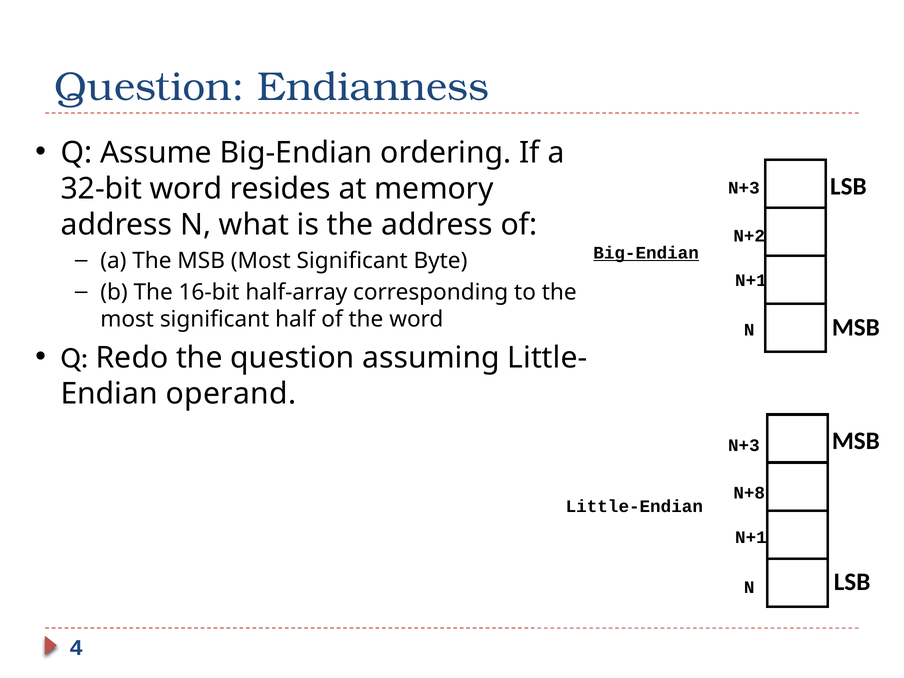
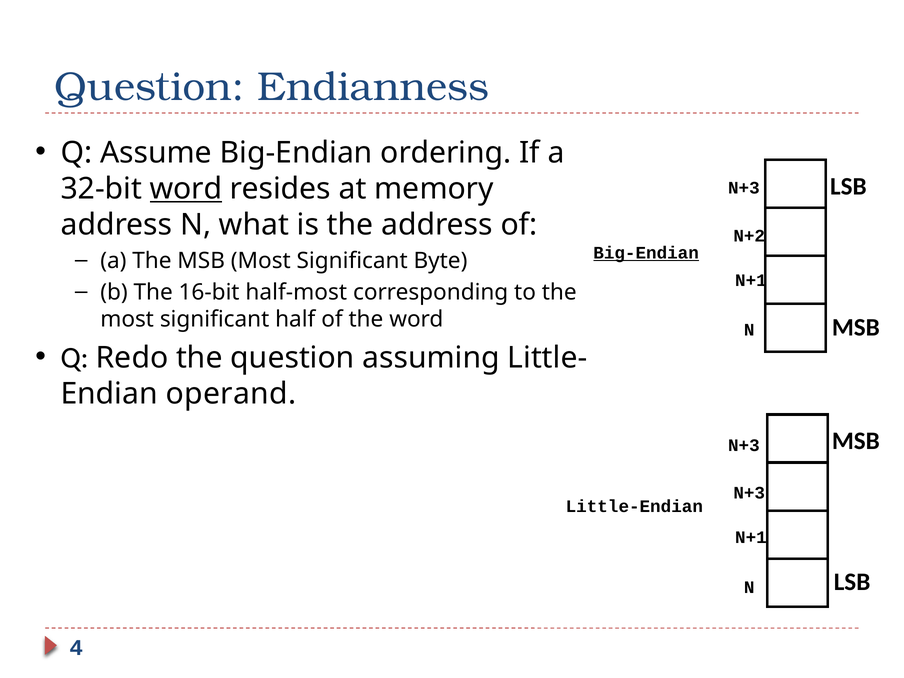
word at (186, 189) underline: none -> present
half-array: half-array -> half-most
N+8 at (749, 493): N+8 -> N+3
